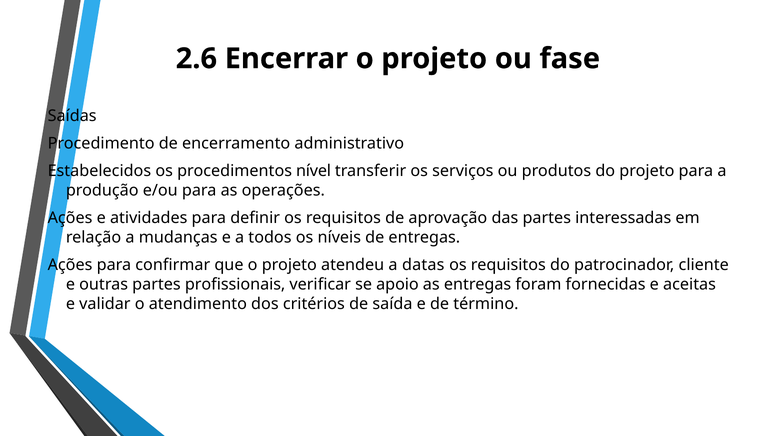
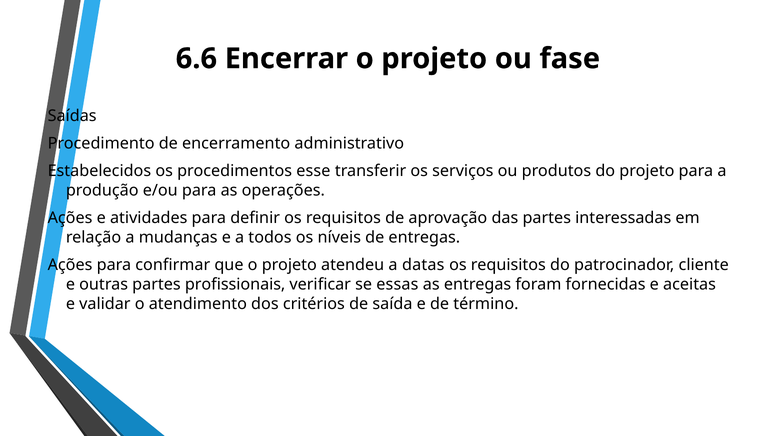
2.6: 2.6 -> 6.6
nível: nível -> esse
apoio: apoio -> essas
